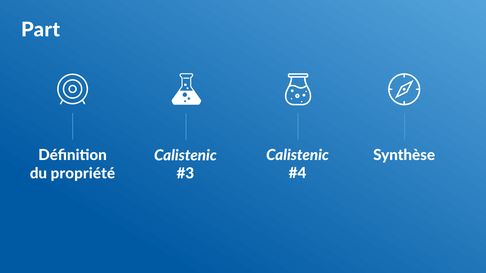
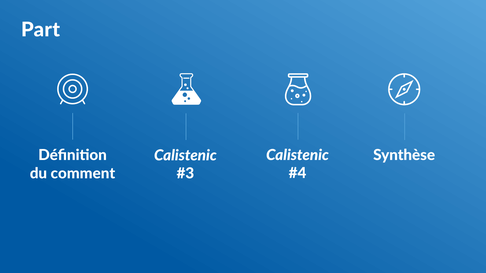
propriété: propriété -> comment
